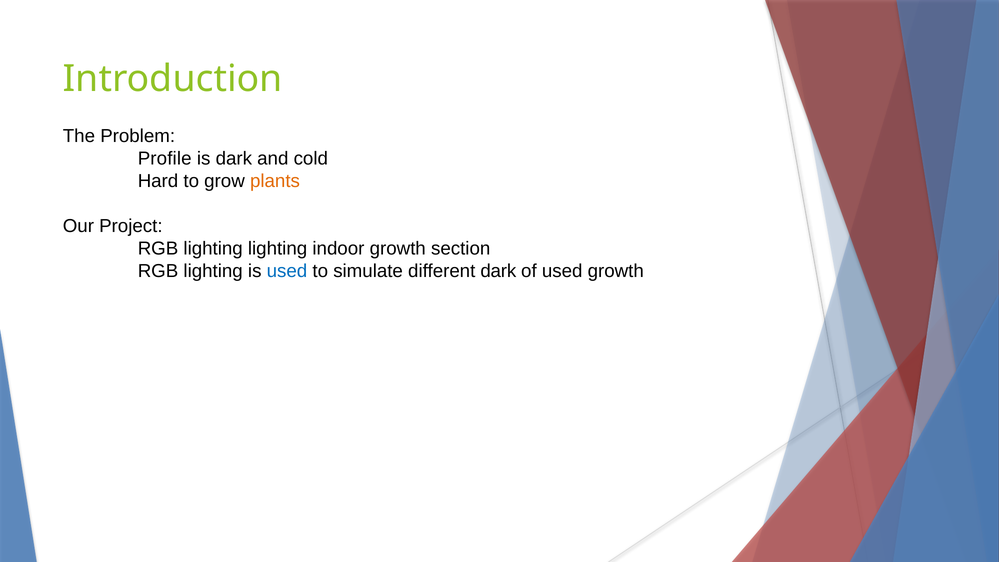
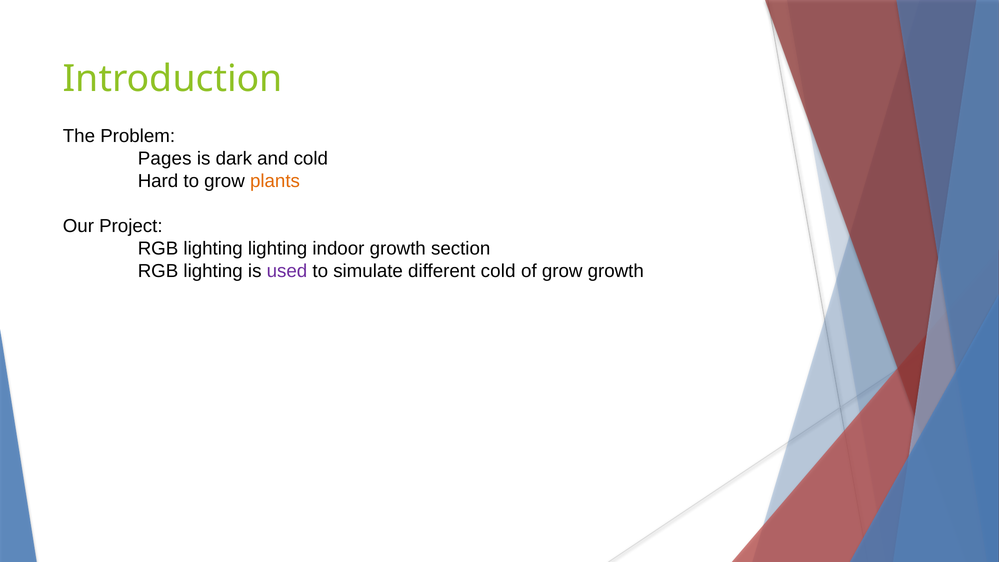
Profile: Profile -> Pages
used at (287, 271) colour: blue -> purple
different dark: dark -> cold
of used: used -> grow
